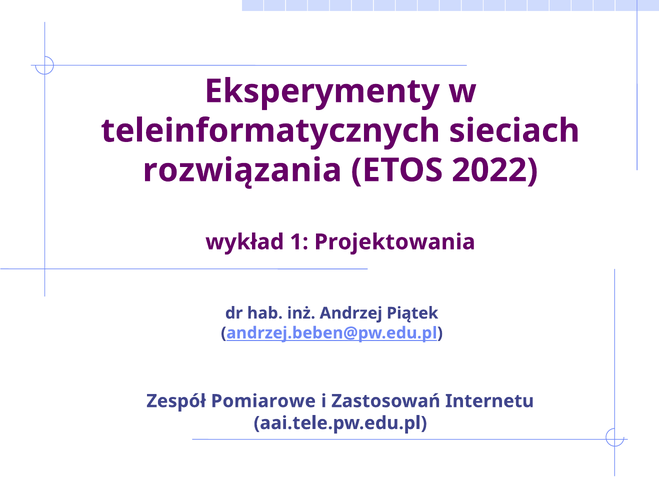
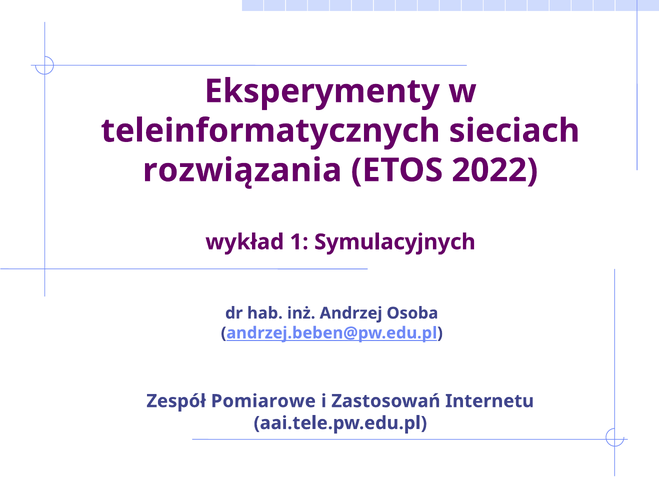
Projektowania: Projektowania -> Symulacyjnych
Piątek: Piątek -> Osoba
